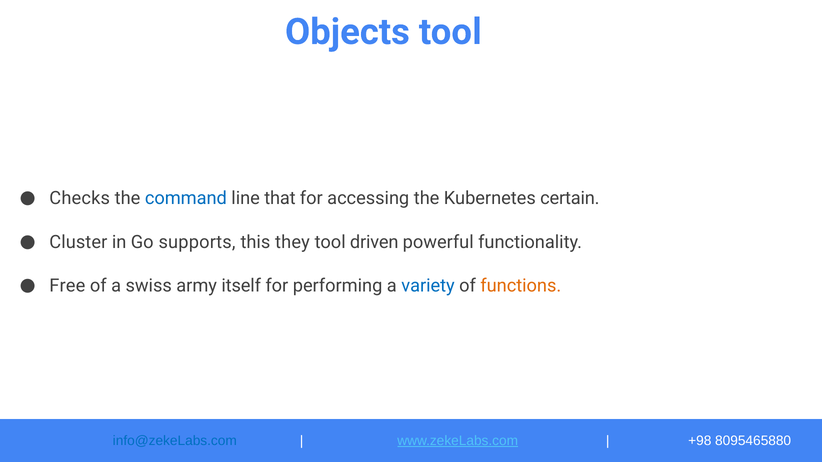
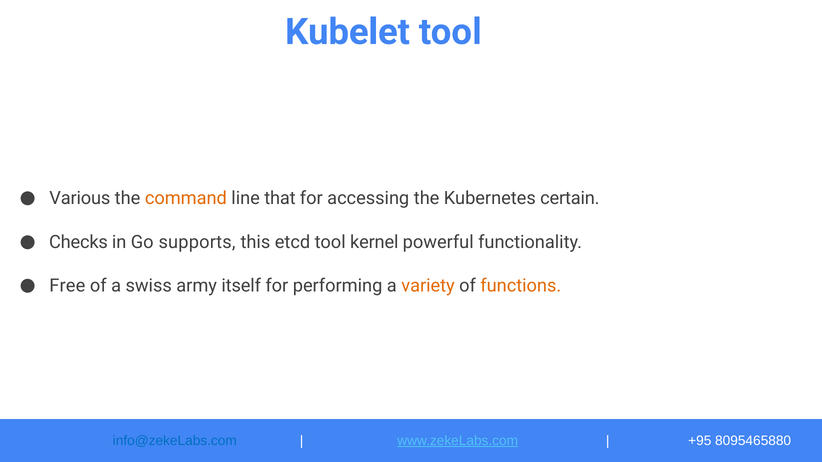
Objects: Objects -> Kubelet
Checks: Checks -> Various
command colour: blue -> orange
Cluster: Cluster -> Checks
they: they -> etcd
driven: driven -> kernel
variety colour: blue -> orange
+98: +98 -> +95
